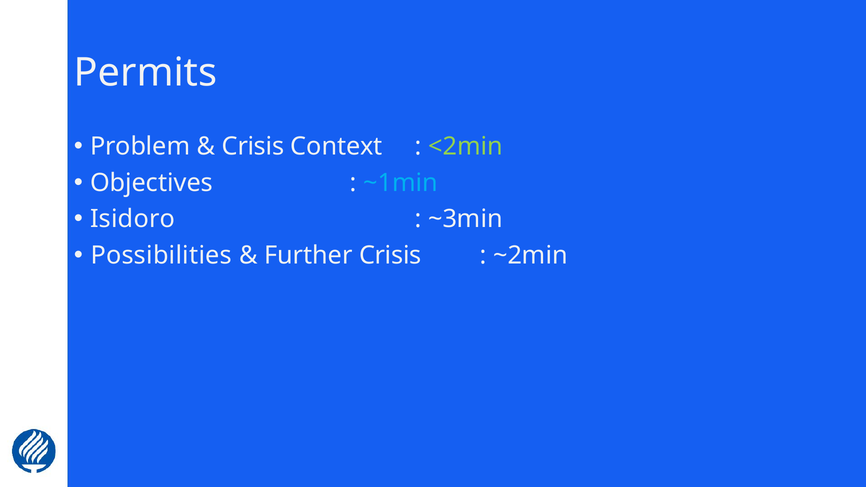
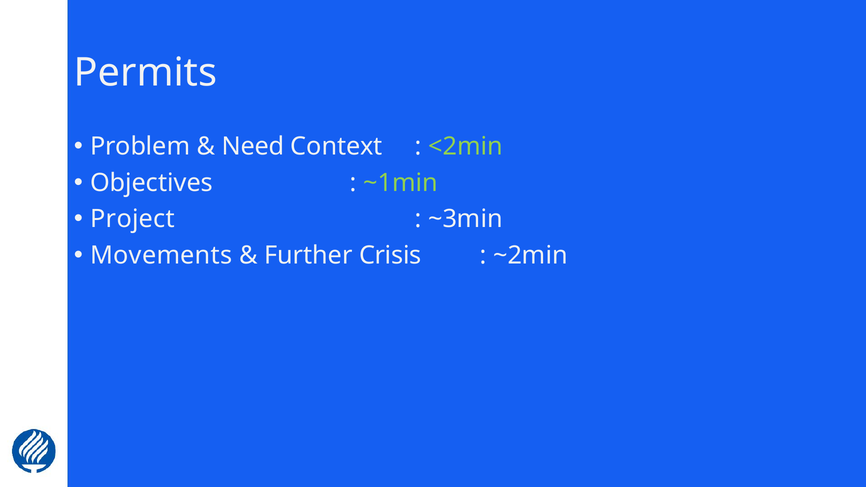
Crisis at (253, 146): Crisis -> Need
~1min colour: light blue -> light green
Isidoro: Isidoro -> Project
Possibilities: Possibilities -> Movements
